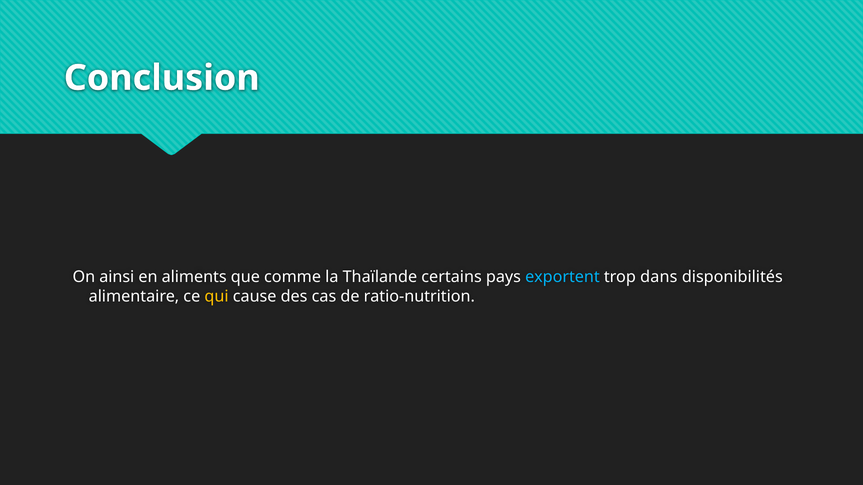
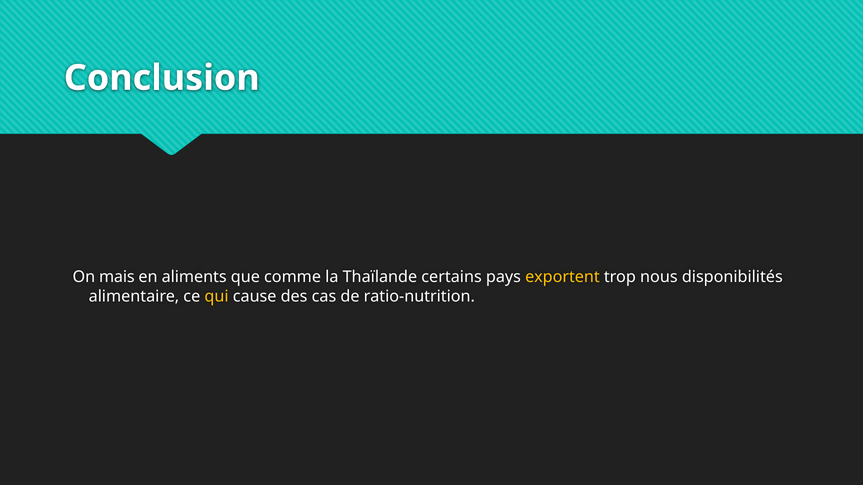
ainsi: ainsi -> mais
exportent colour: light blue -> yellow
dans: dans -> nous
